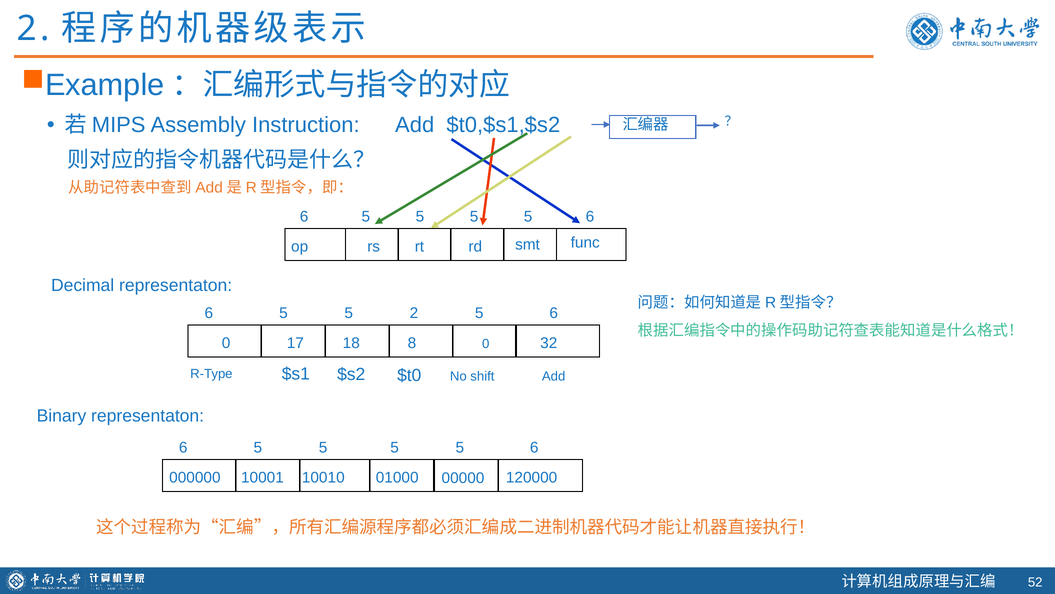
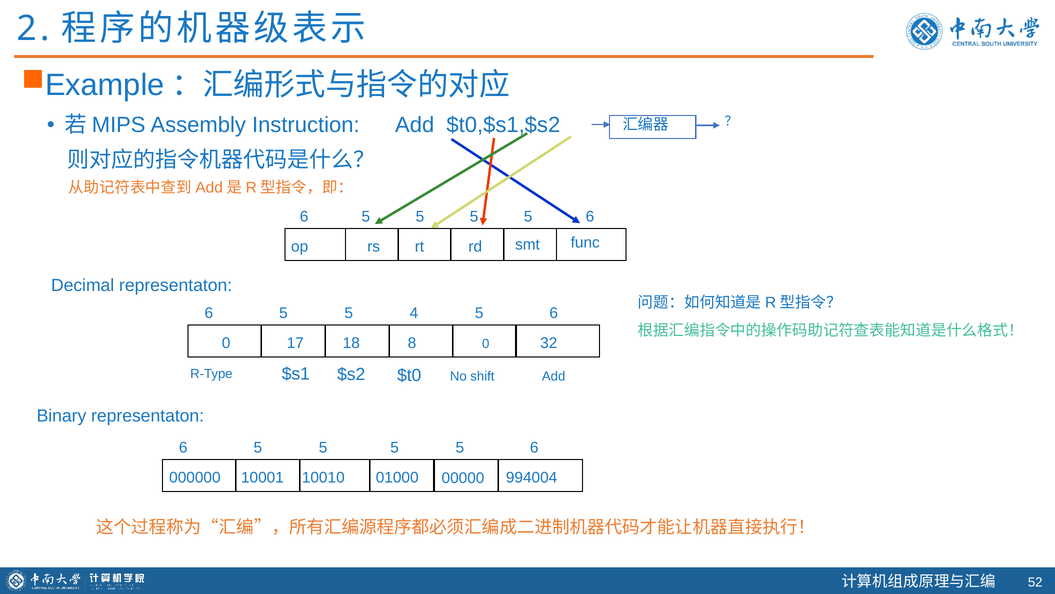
5 2: 2 -> 4
120000: 120000 -> 994004
